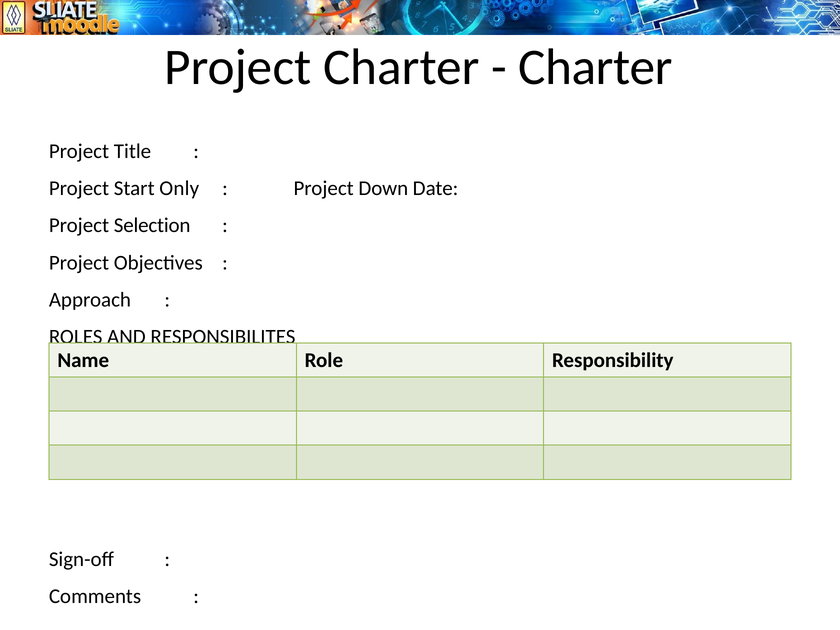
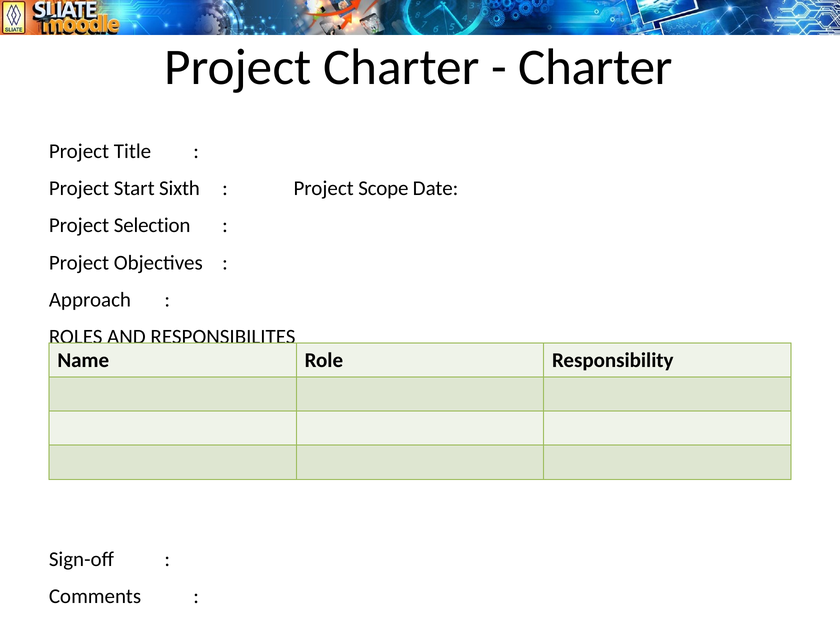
Only: Only -> Sixth
Down: Down -> Scope
